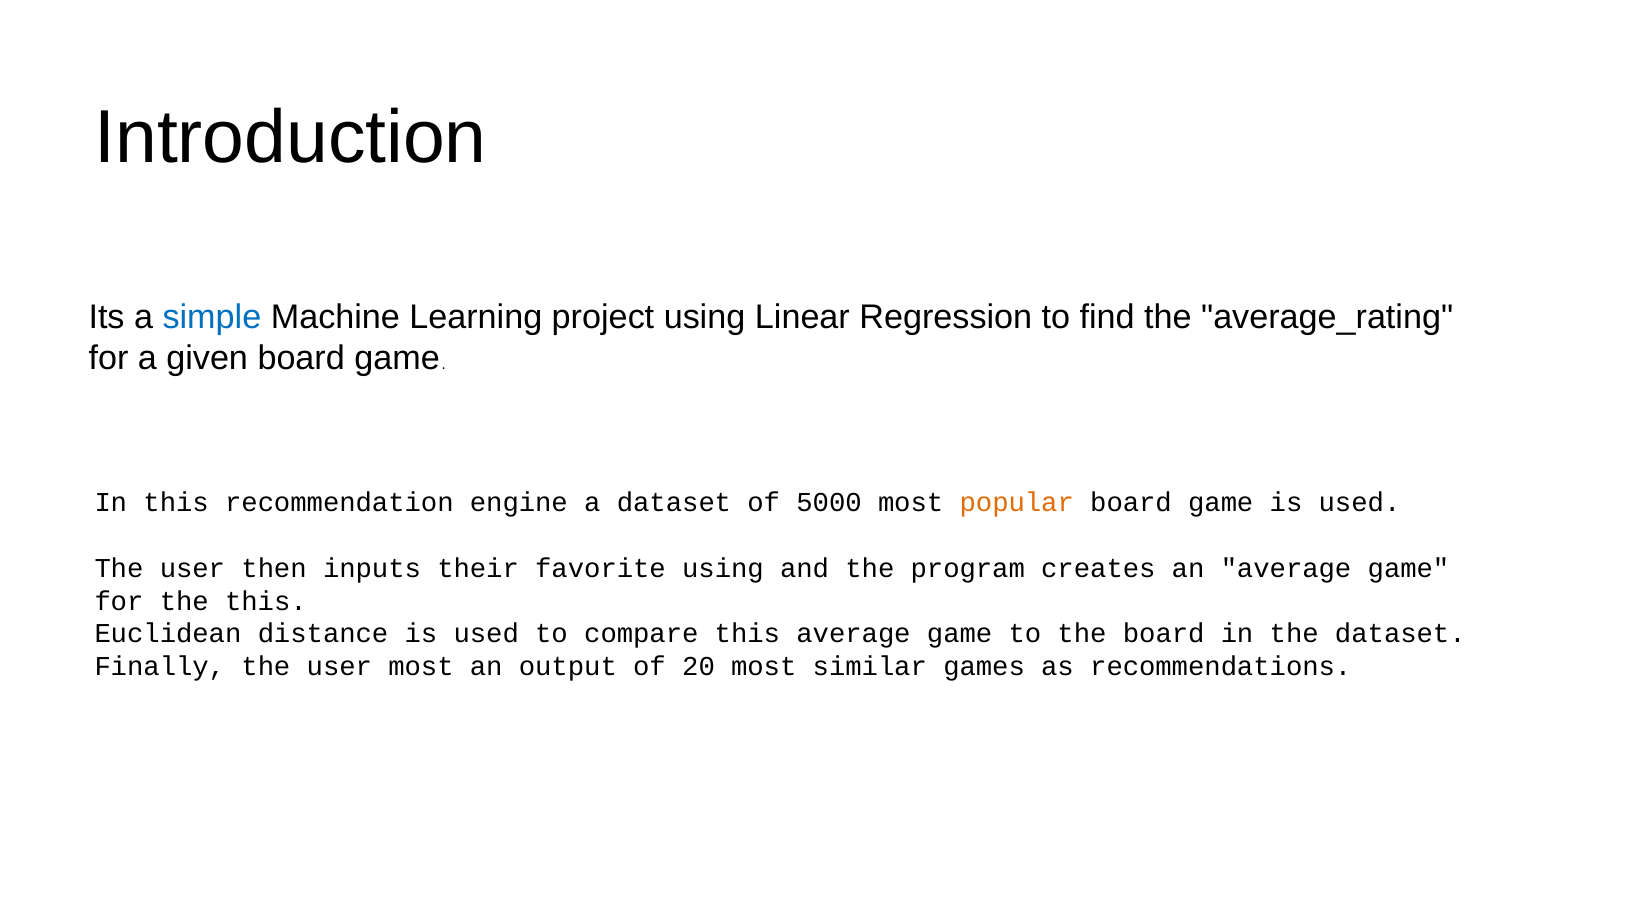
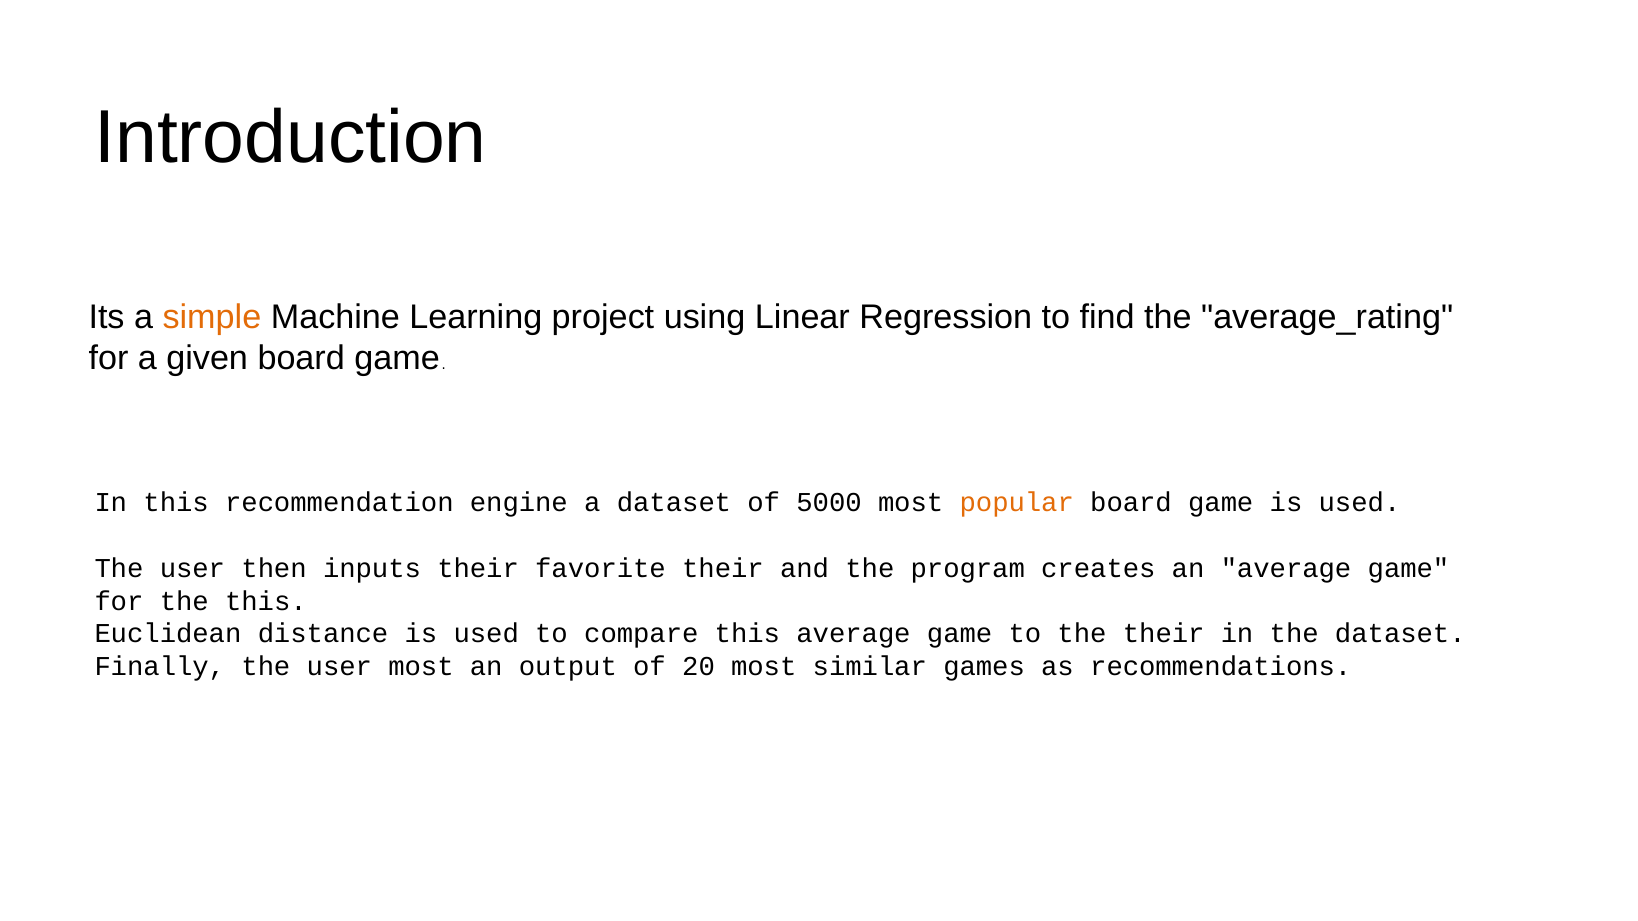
simple colour: blue -> orange
favorite using: using -> their
the board: board -> their
